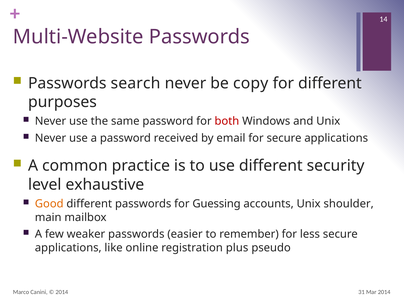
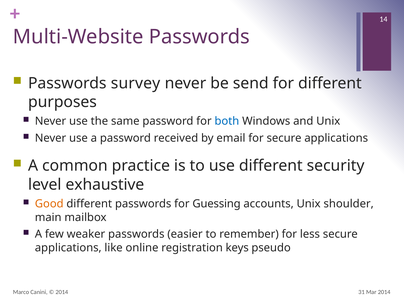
search: search -> survey
copy: copy -> send
both colour: red -> blue
plus: plus -> keys
